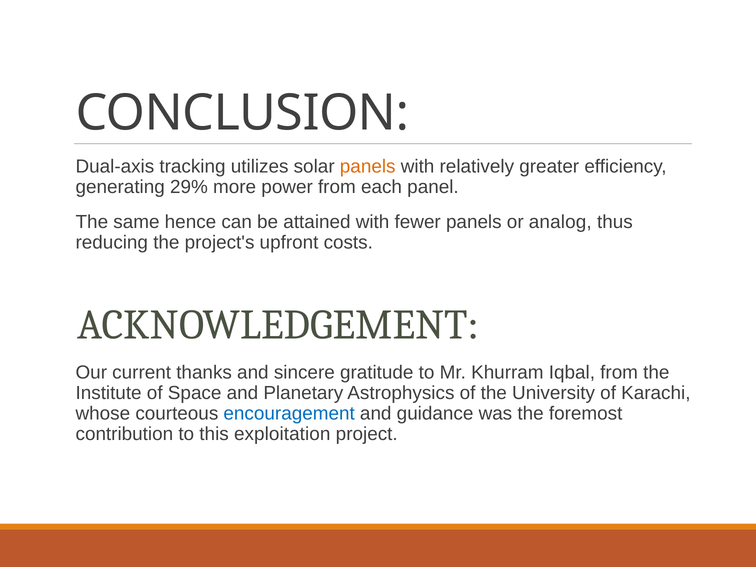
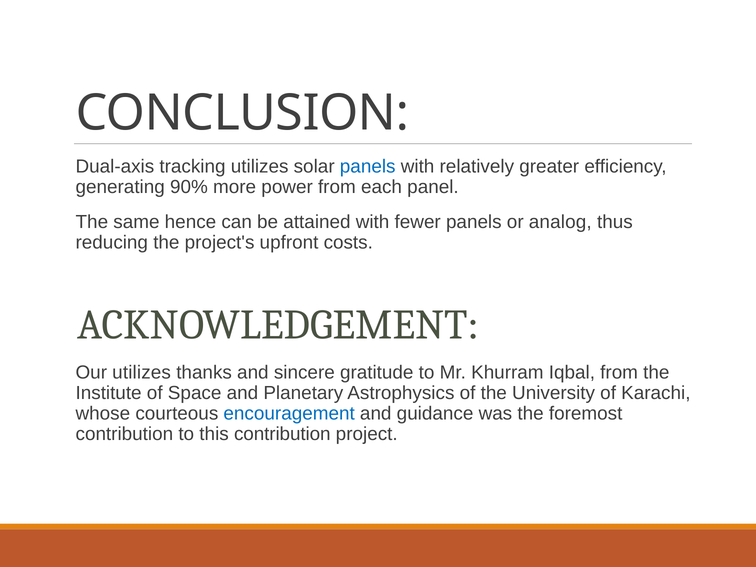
panels at (368, 166) colour: orange -> blue
29%: 29% -> 90%
Our current: current -> utilizes
this exploitation: exploitation -> contribution
